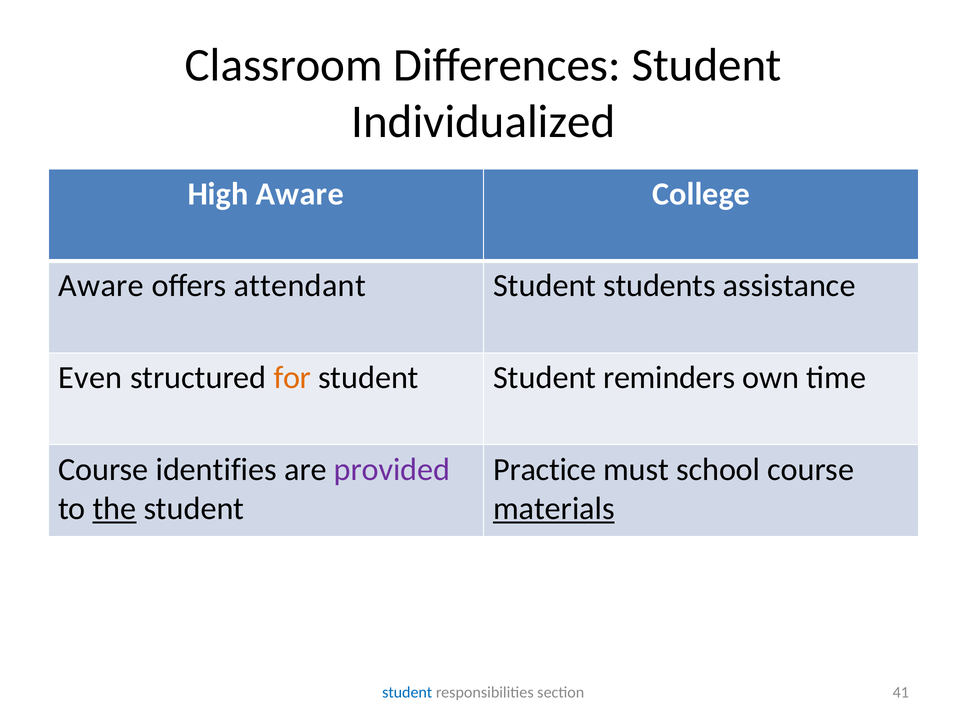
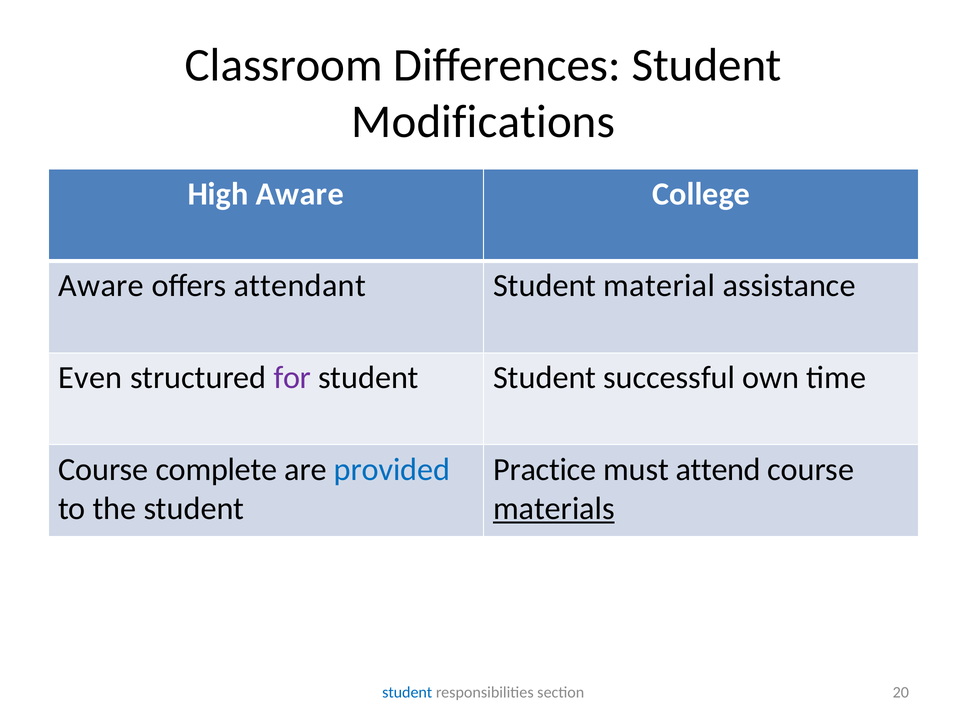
Individualized: Individualized -> Modifications
students: students -> material
for colour: orange -> purple
reminders: reminders -> successful
identifies: identifies -> complete
provided colour: purple -> blue
school: school -> attend
the underline: present -> none
41: 41 -> 20
